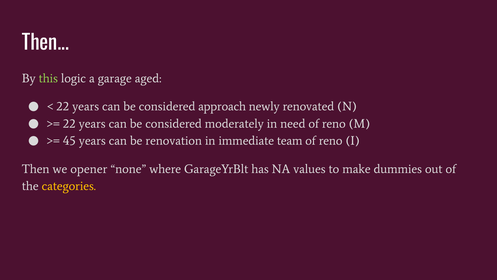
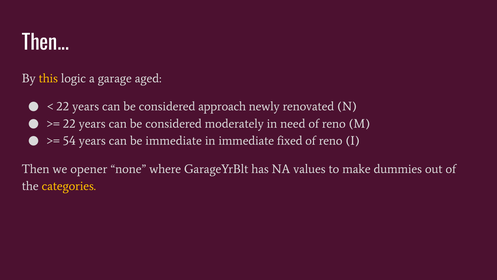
this colour: light green -> yellow
45: 45 -> 54
be renovation: renovation -> immediate
team: team -> fixed
